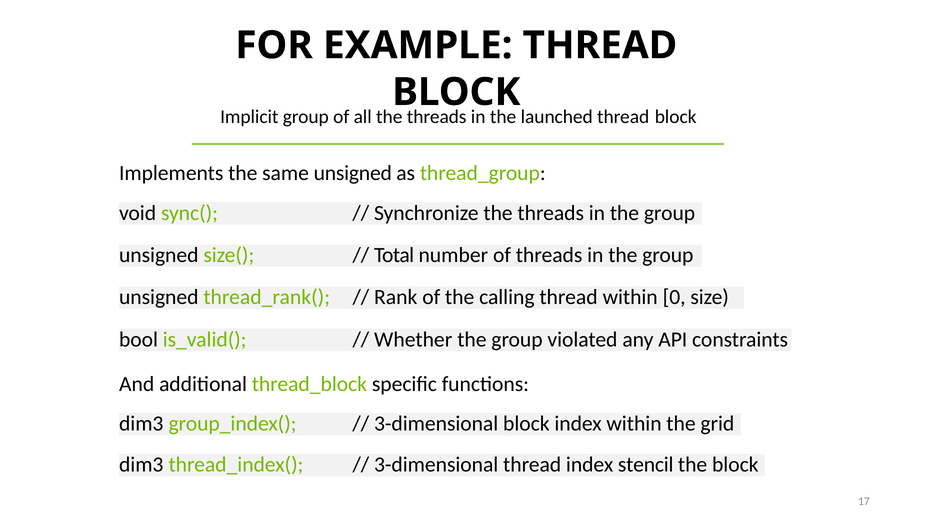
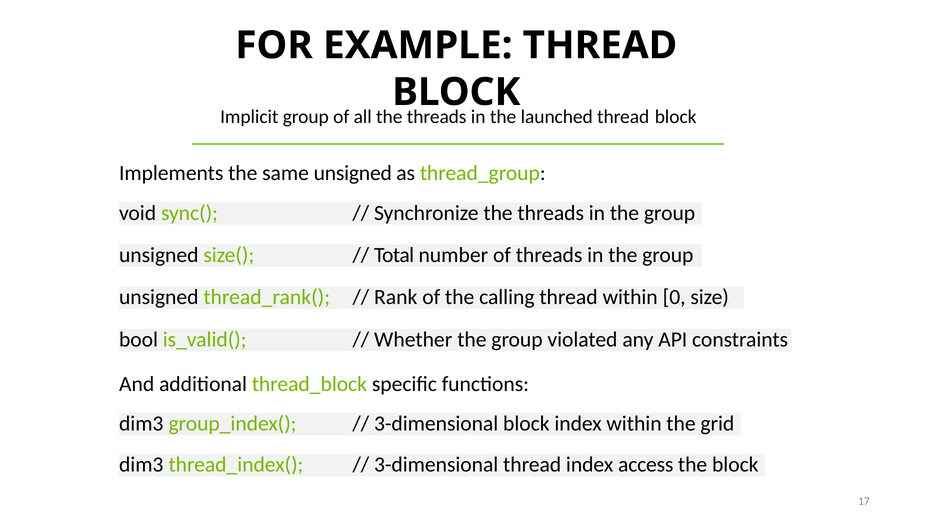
stencil: stencil -> access
